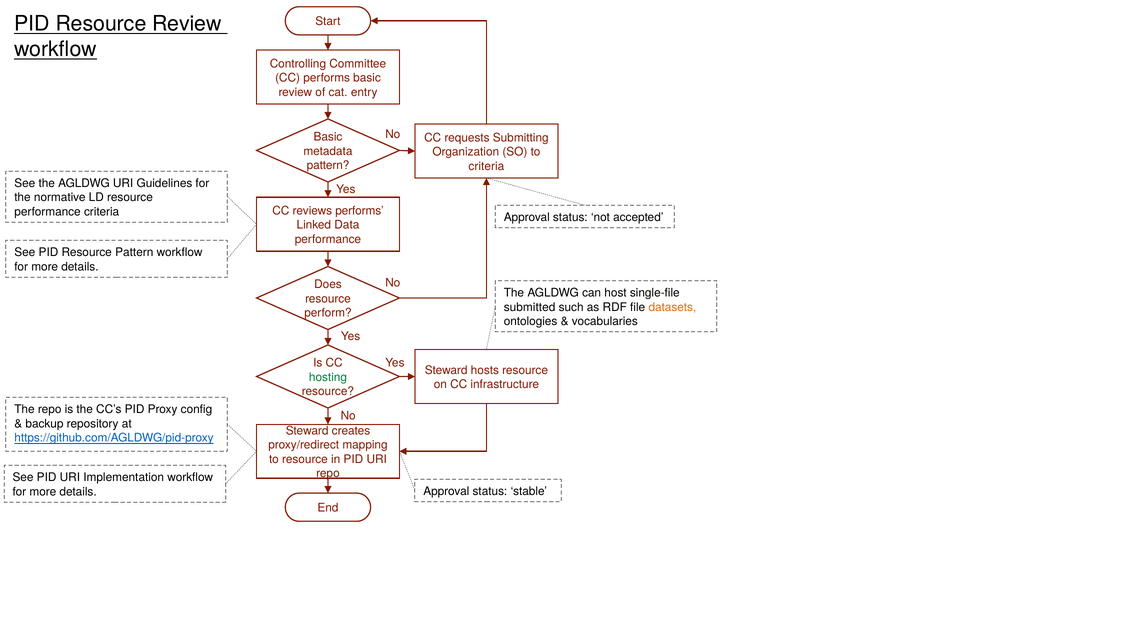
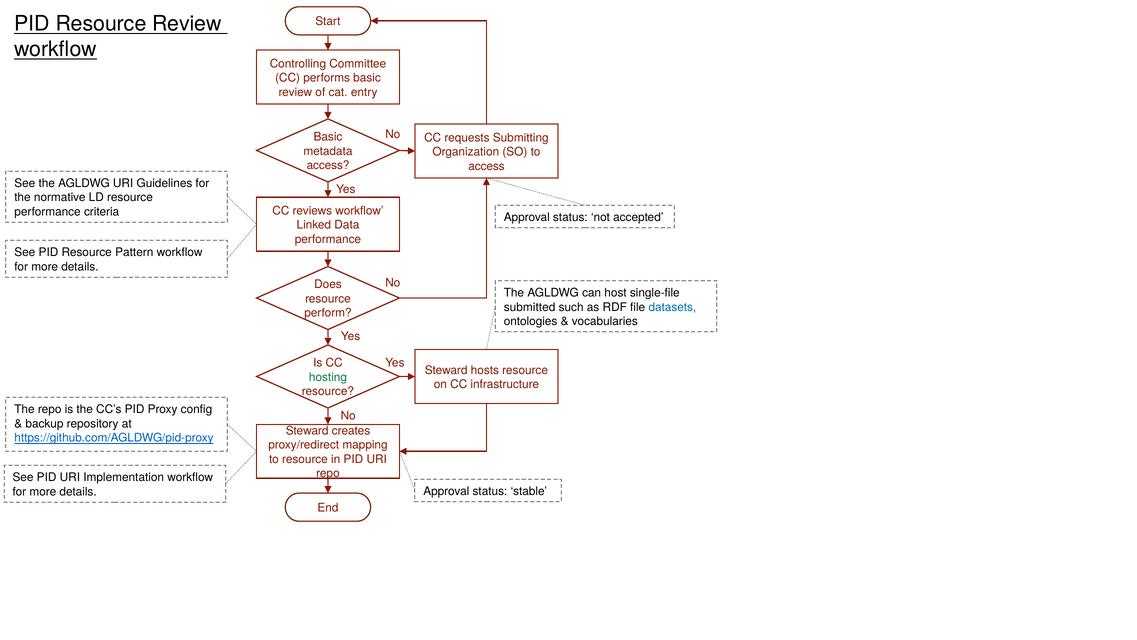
pattern at (328, 165): pattern -> access
criteria at (486, 166): criteria -> access
reviews performs: performs -> workflow
datasets colour: orange -> blue
